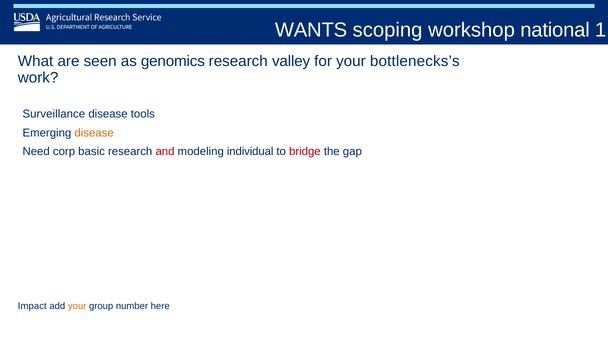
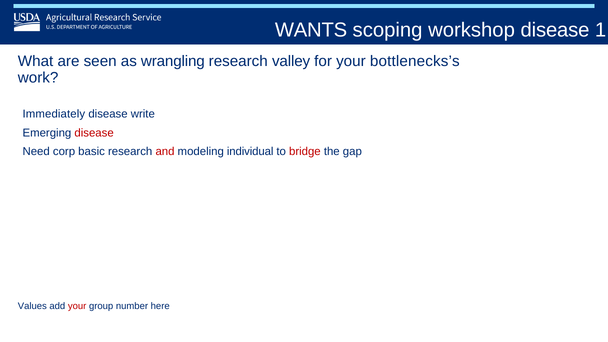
workshop national: national -> disease
genomics: genomics -> wrangling
Surveillance: Surveillance -> Immediately
tools: tools -> write
disease at (94, 133) colour: orange -> red
Impact: Impact -> Values
your at (77, 306) colour: orange -> red
